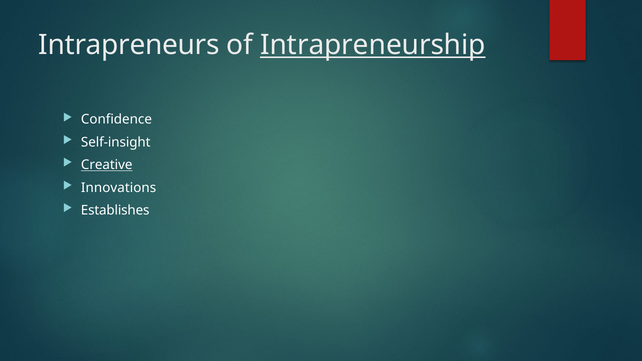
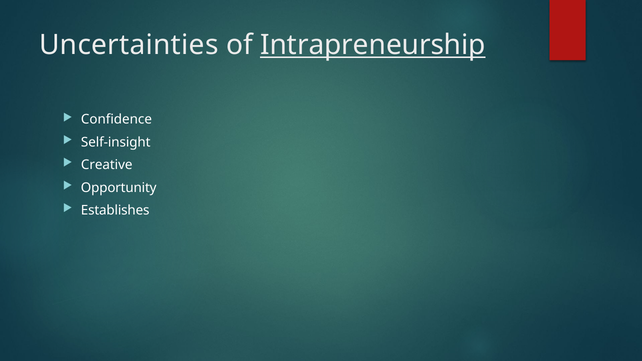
Intrapreneurs: Intrapreneurs -> Uncertainties
Creative underline: present -> none
Innovations: Innovations -> Opportunity
